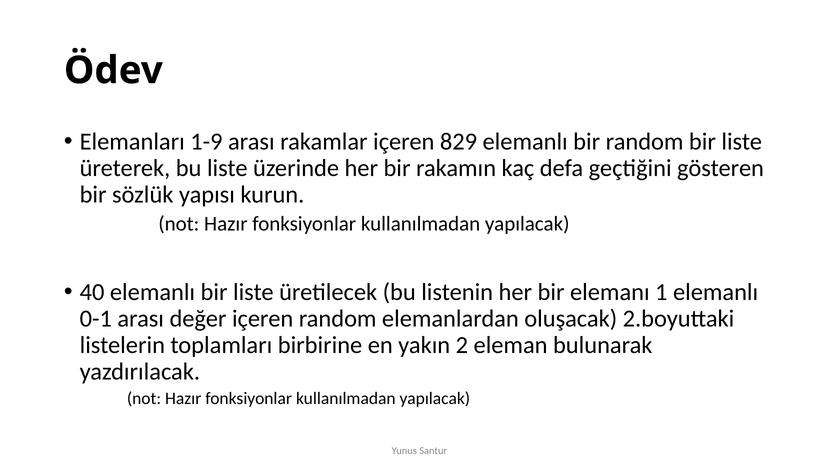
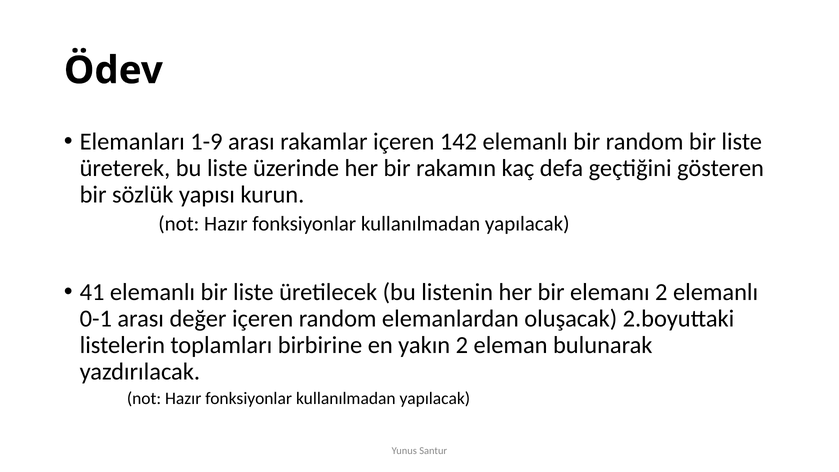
829: 829 -> 142
40: 40 -> 41
elemanı 1: 1 -> 2
